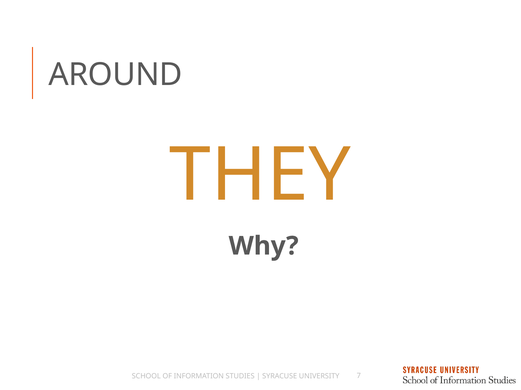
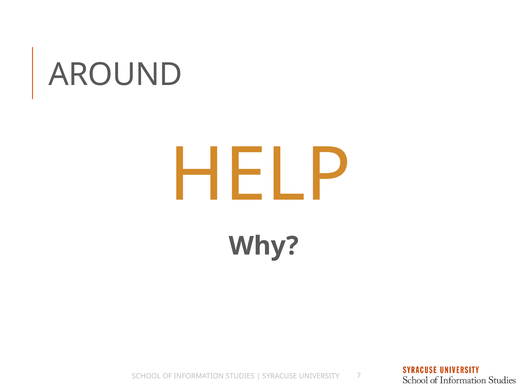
THEY: THEY -> HELP
